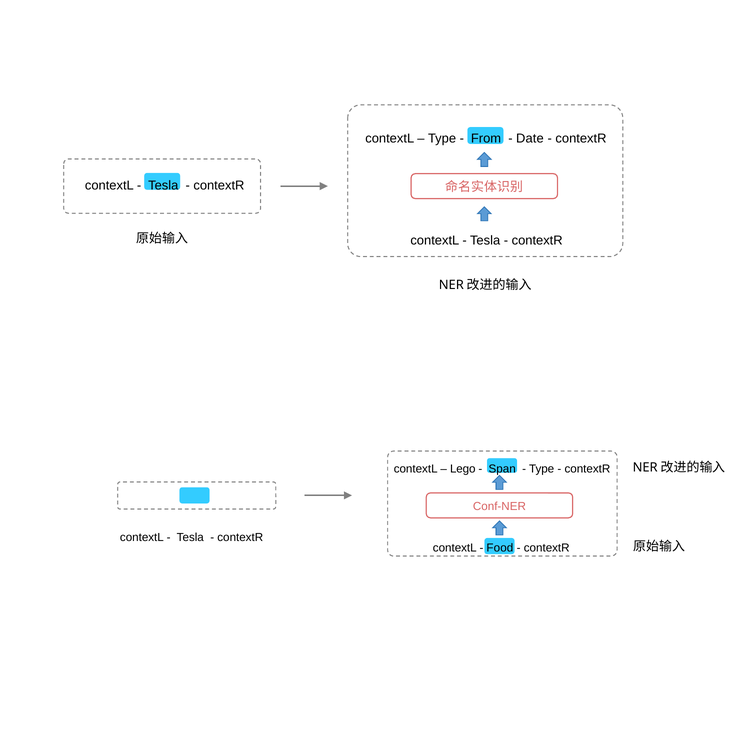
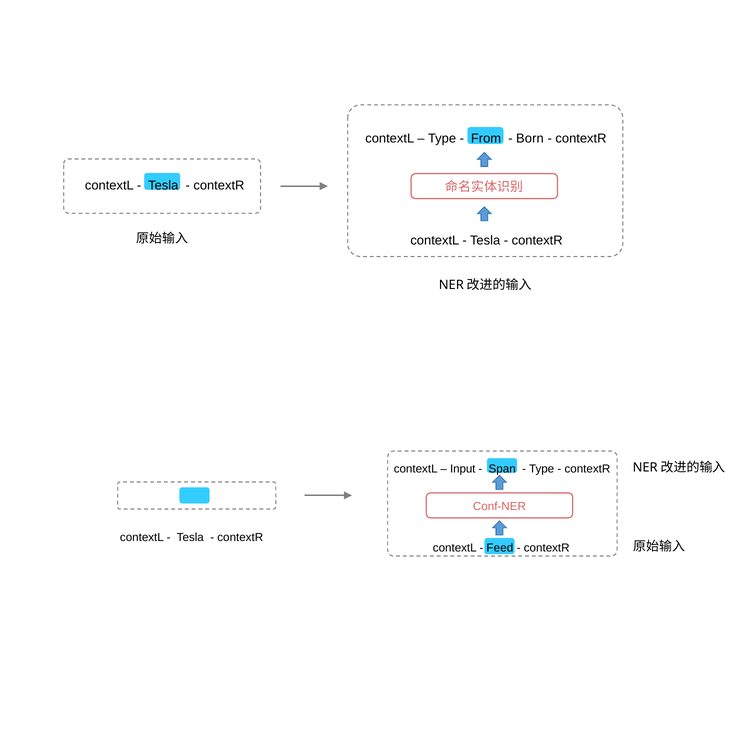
Date: Date -> Born
Lego: Lego -> Input
Food: Food -> Feed
